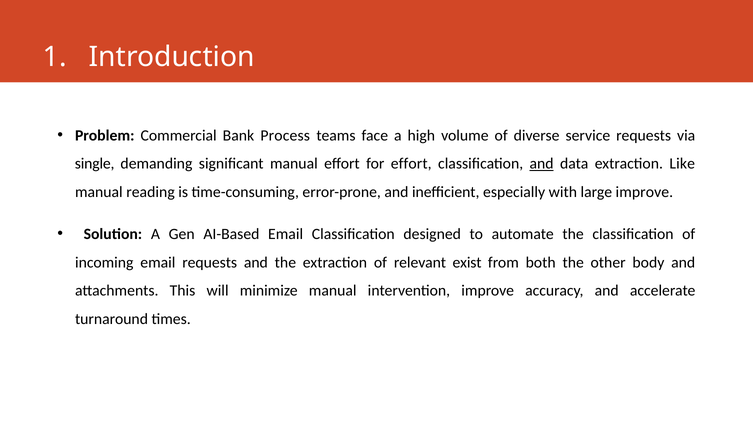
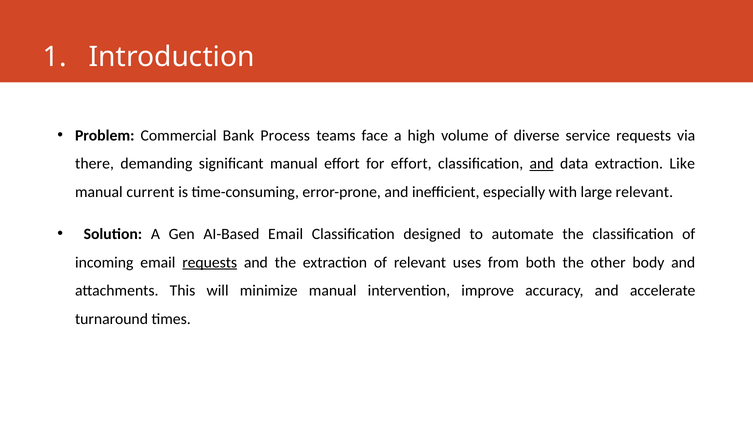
single: single -> there
reading: reading -> current
large improve: improve -> relevant
requests at (210, 263) underline: none -> present
exist: exist -> uses
